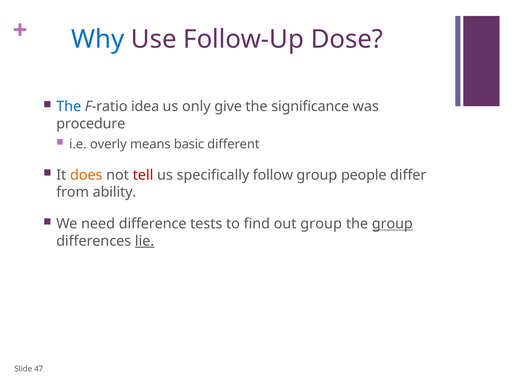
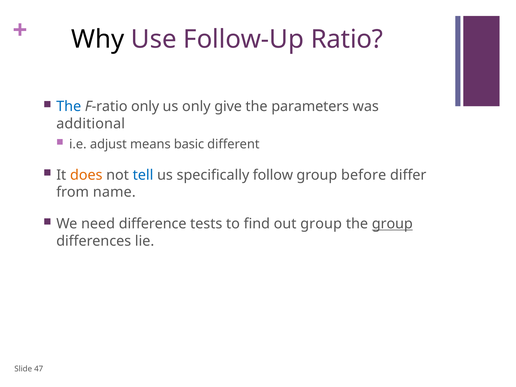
Why colour: blue -> black
Dose: Dose -> Ratio
F-ratio idea: idea -> only
significance: significance -> parameters
procedure: procedure -> additional
overly: overly -> adjust
tell colour: red -> blue
people: people -> before
ability: ability -> name
lie underline: present -> none
